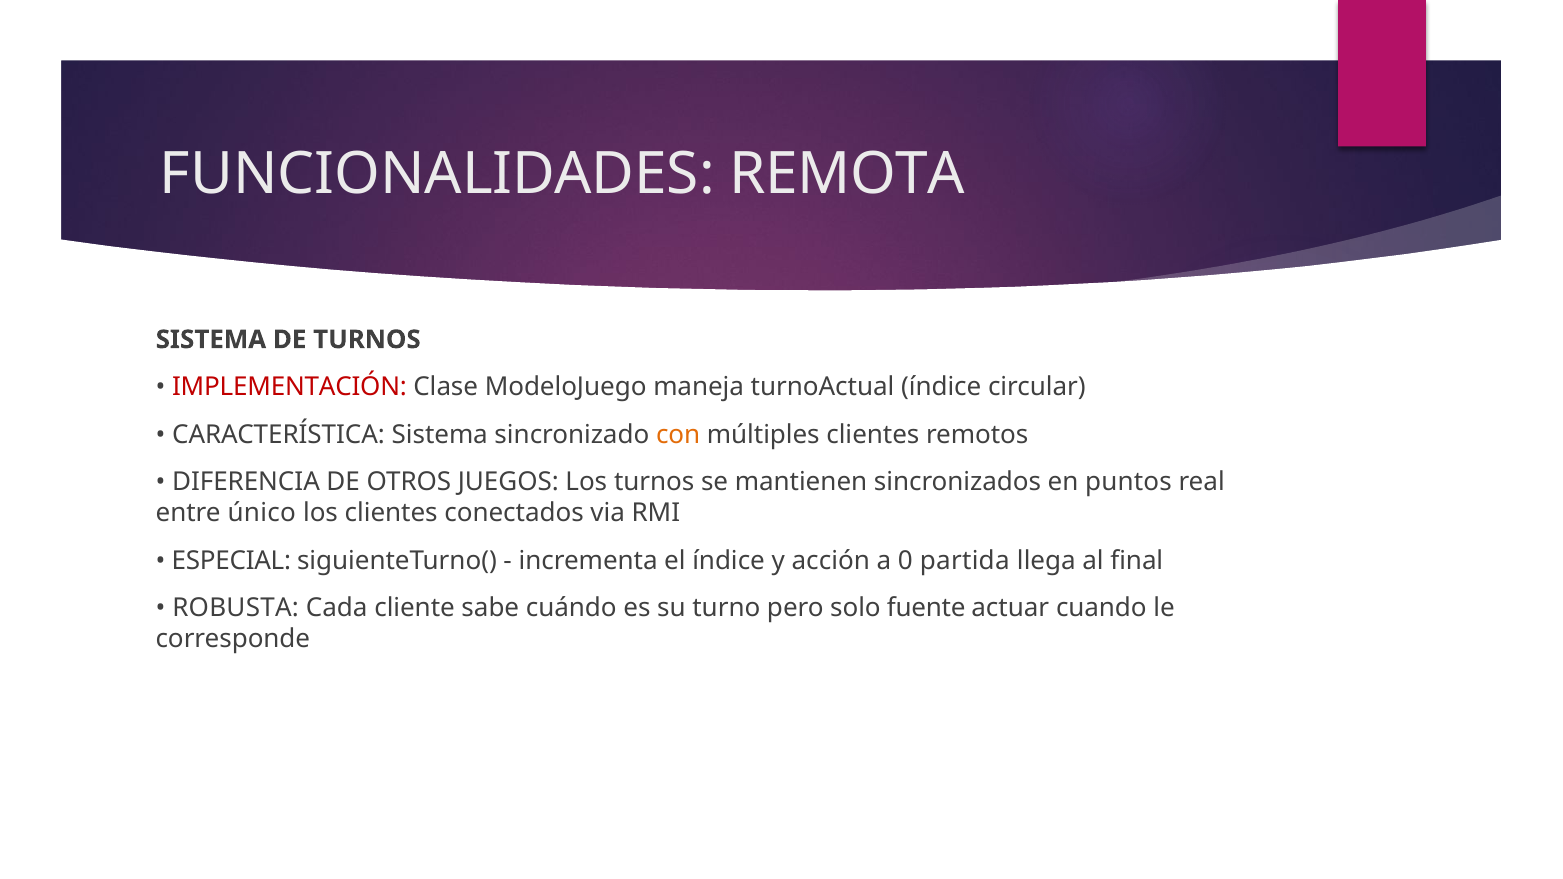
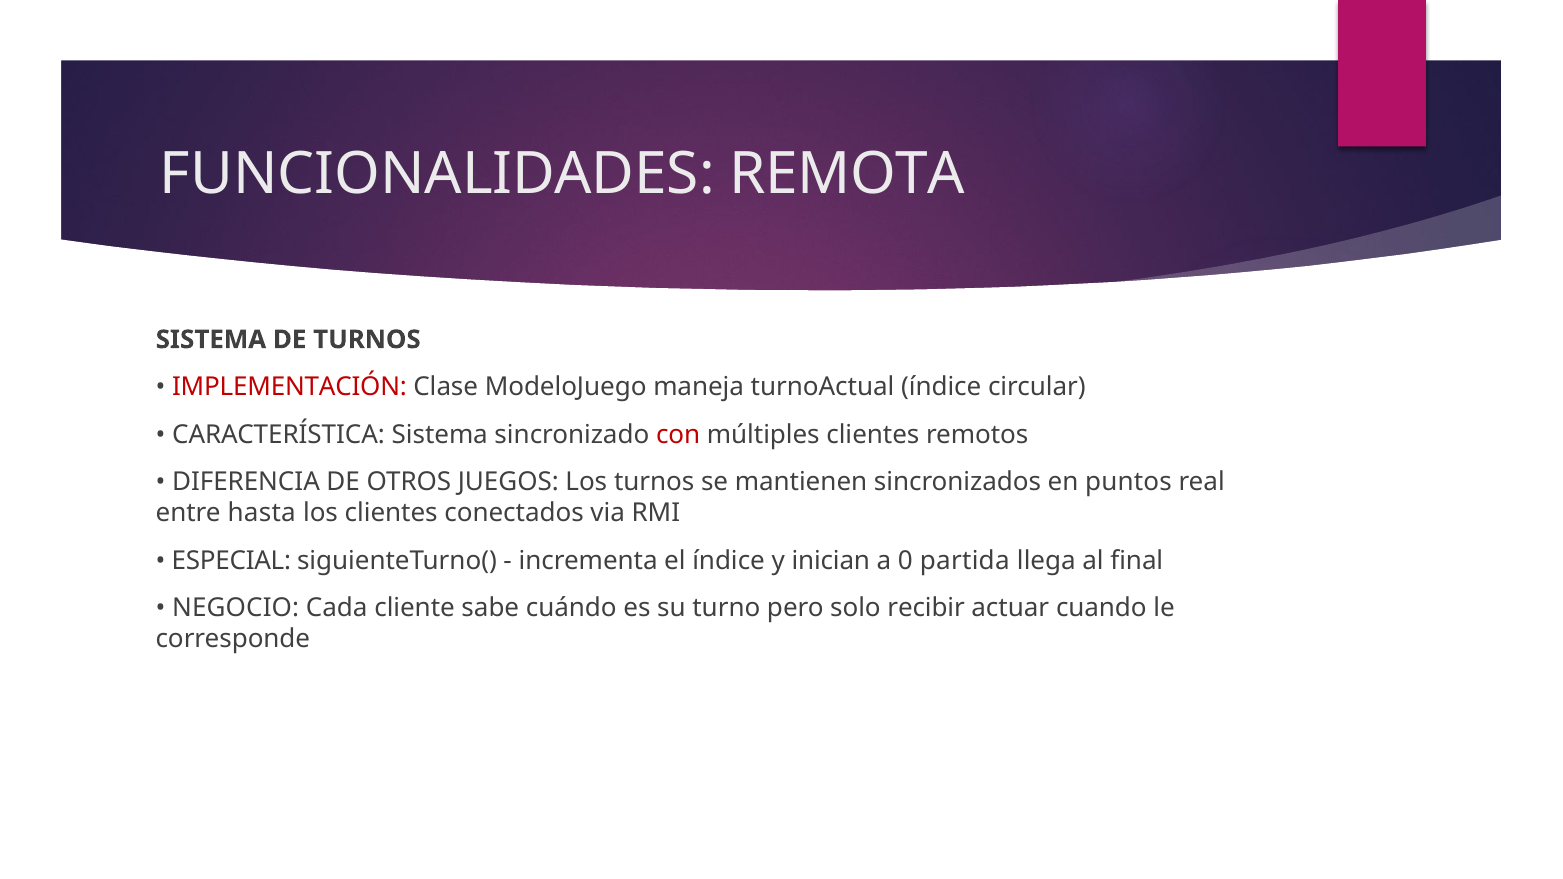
con colour: orange -> red
único: único -> hasta
acción: acción -> inician
ROBUSTA: ROBUSTA -> NEGOCIO
fuente: fuente -> recibir
